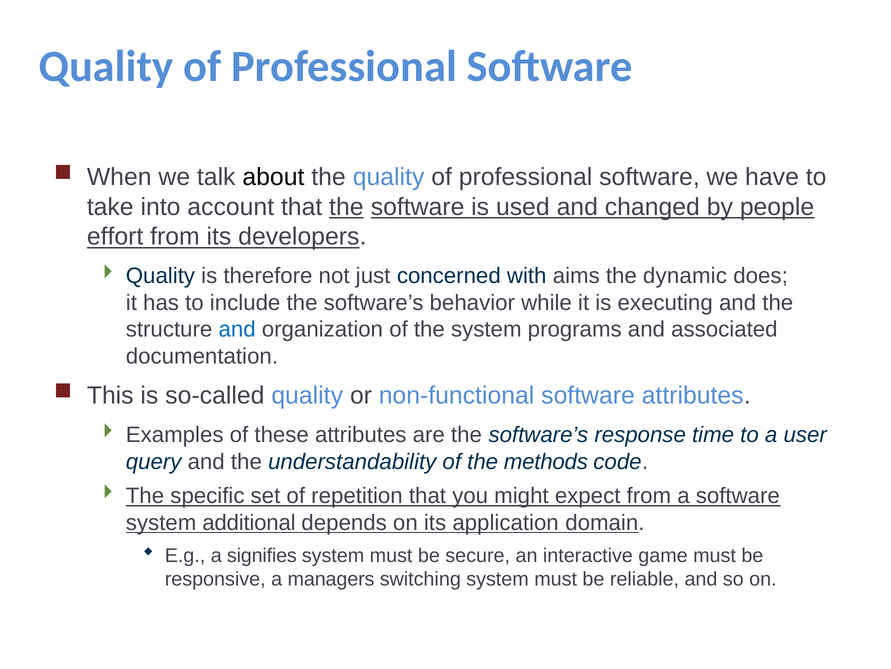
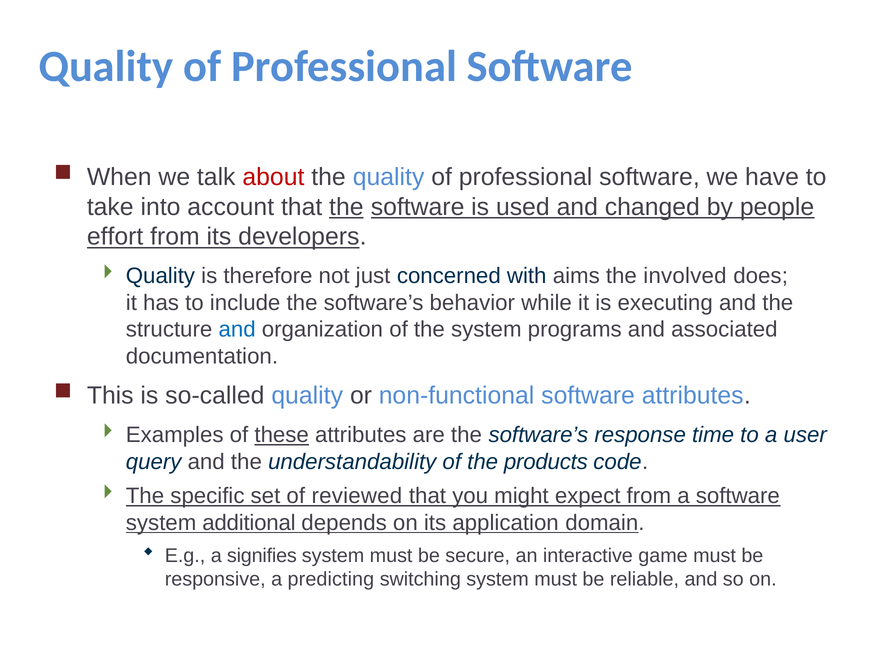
about colour: black -> red
dynamic: dynamic -> involved
these underline: none -> present
methods: methods -> products
repetition: repetition -> reviewed
managers: managers -> predicting
